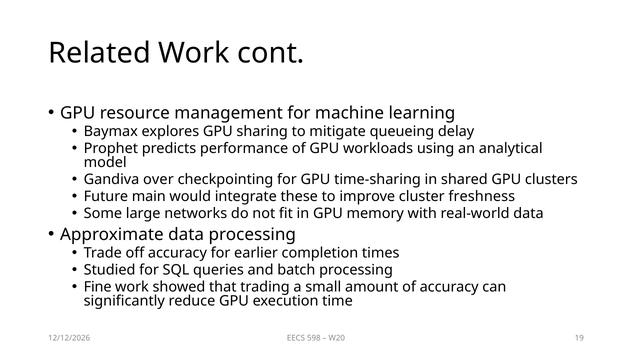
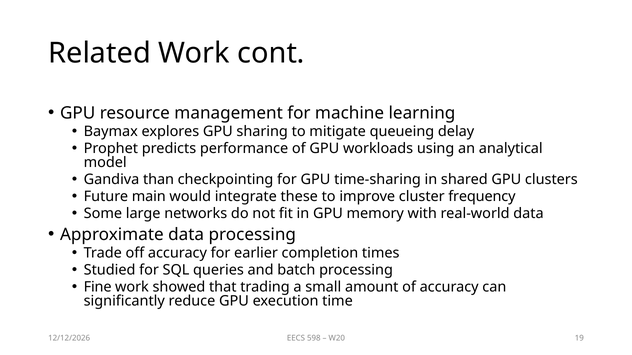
over: over -> than
freshness: freshness -> frequency
